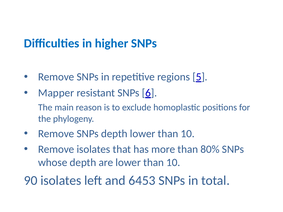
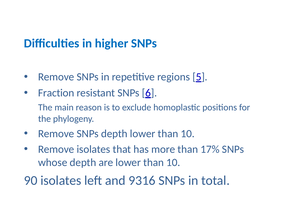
Mapper: Mapper -> Fraction
80%: 80% -> 17%
6453: 6453 -> 9316
